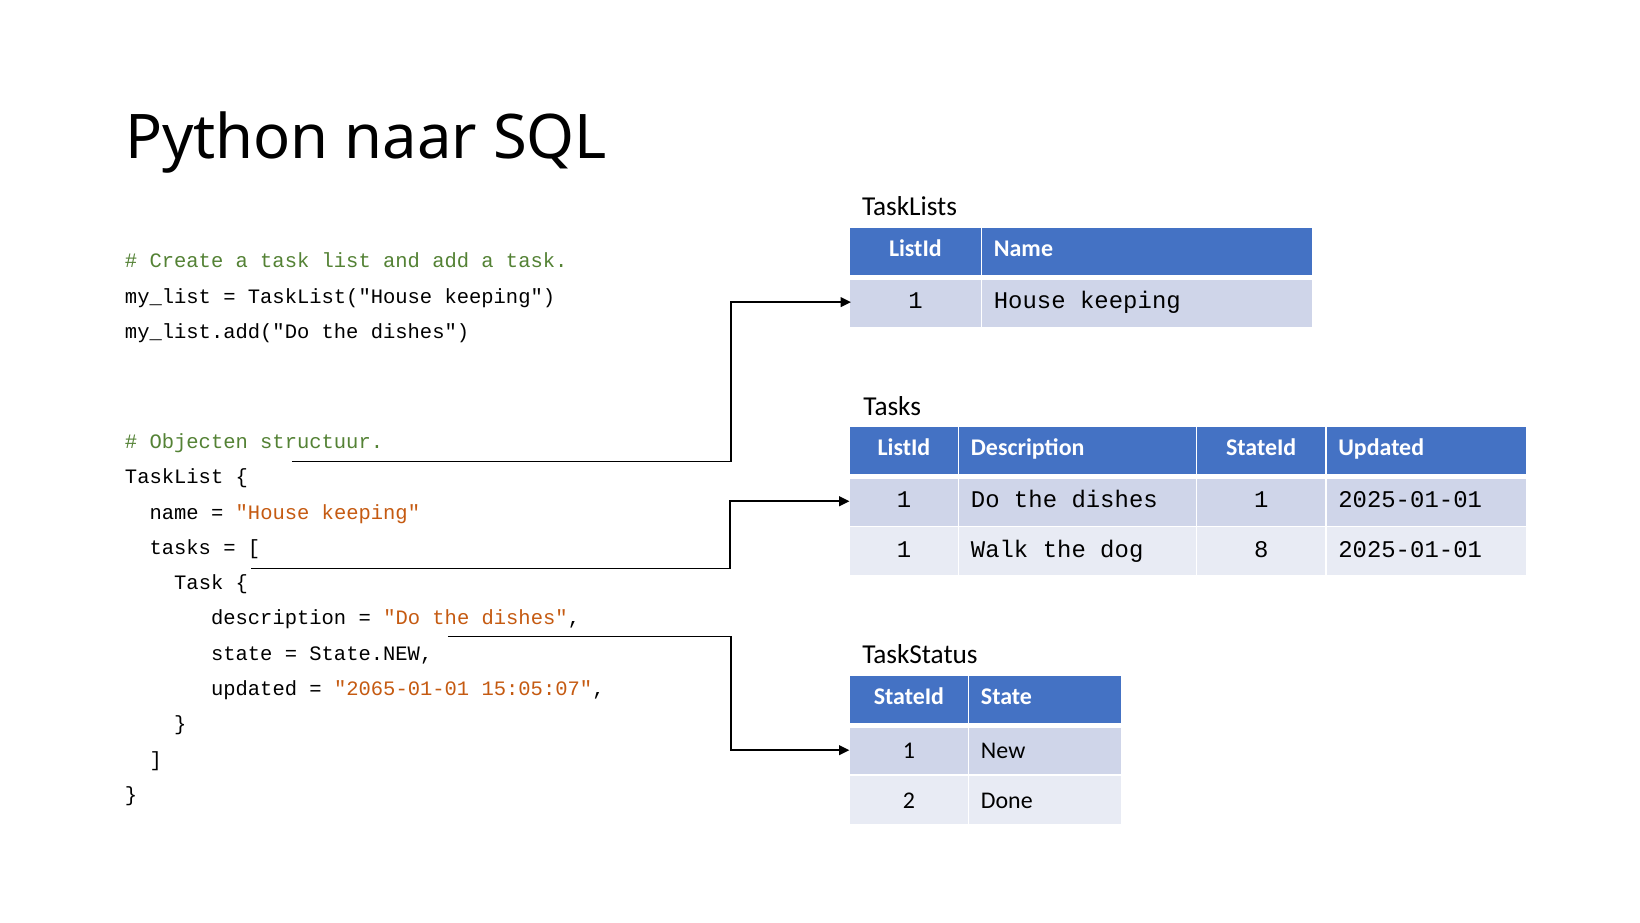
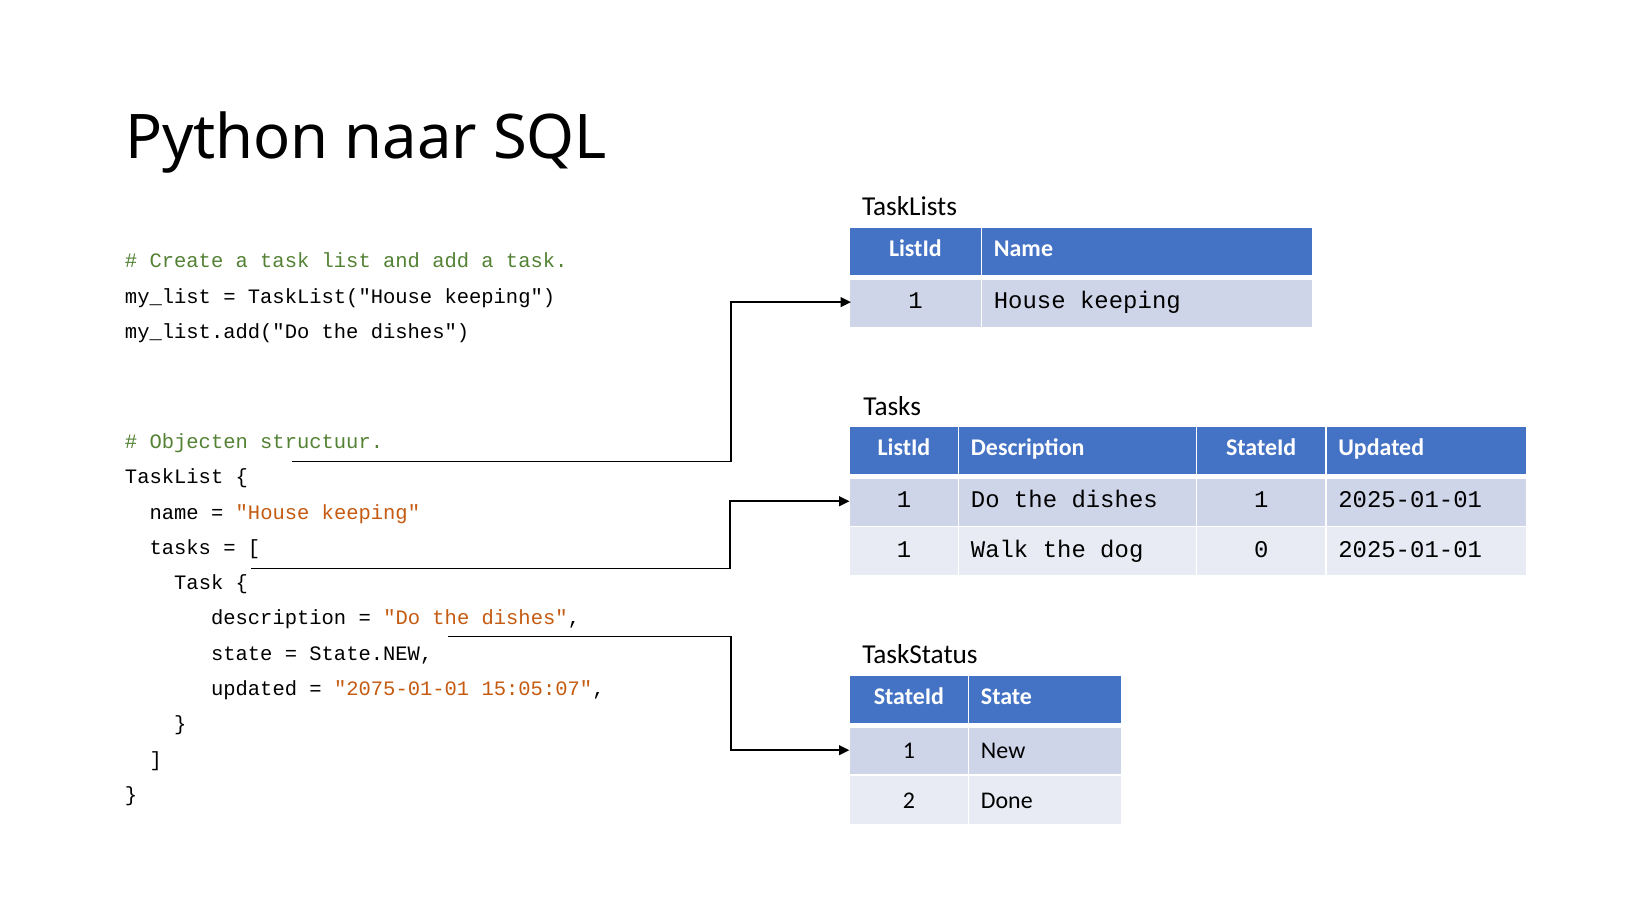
8: 8 -> 0
2065-01-01: 2065-01-01 -> 2075-01-01
